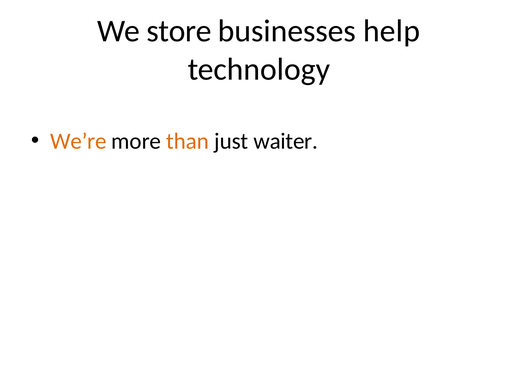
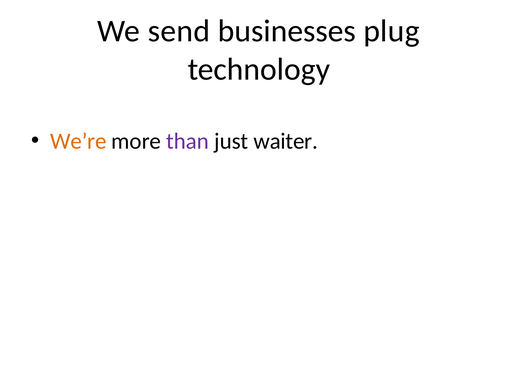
store: store -> send
help: help -> plug
than colour: orange -> purple
